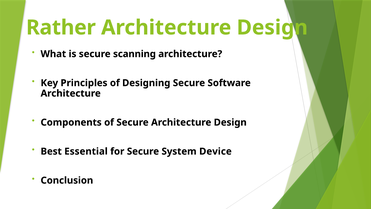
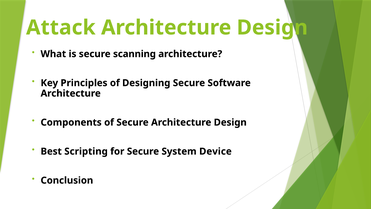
Rather: Rather -> Attack
Essential: Essential -> Scripting
